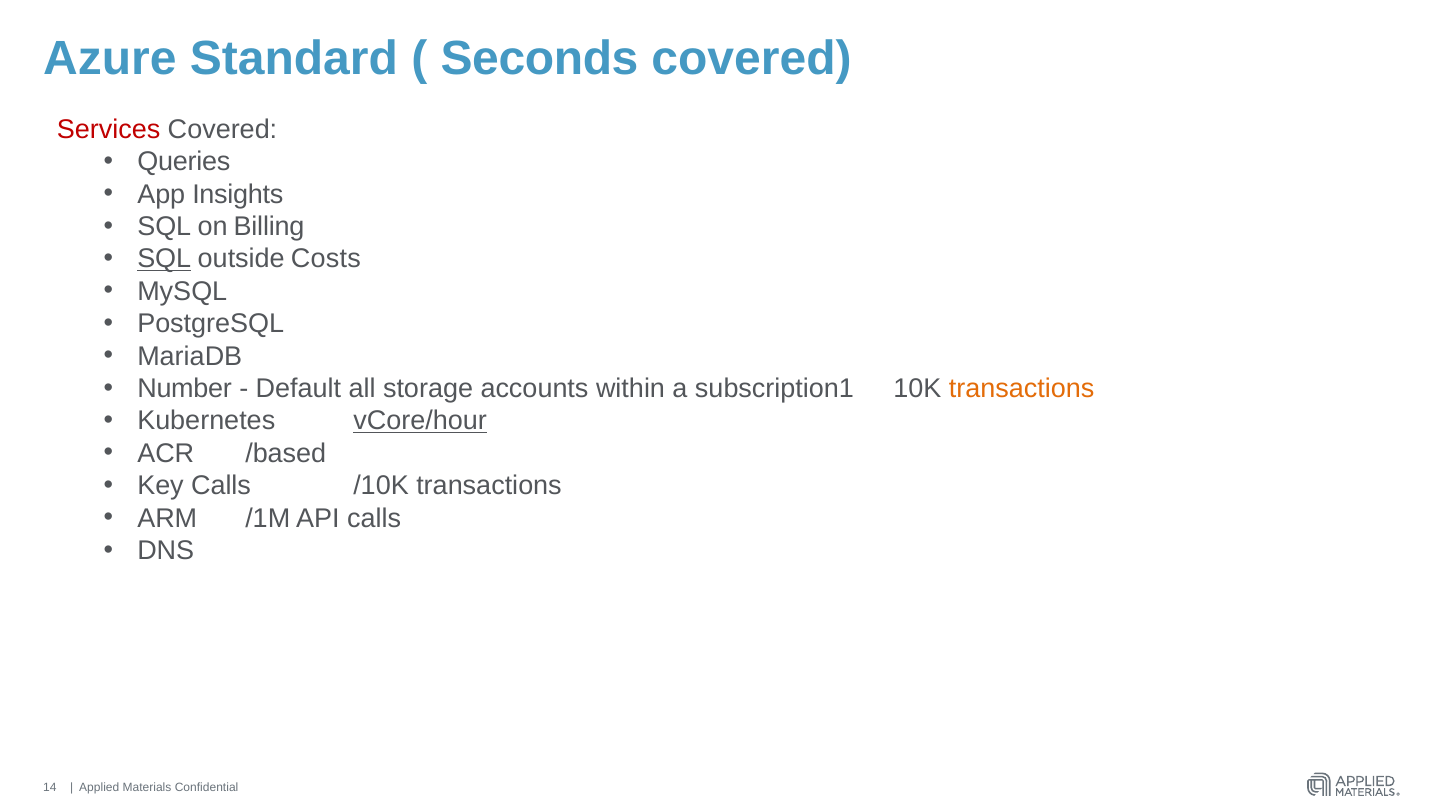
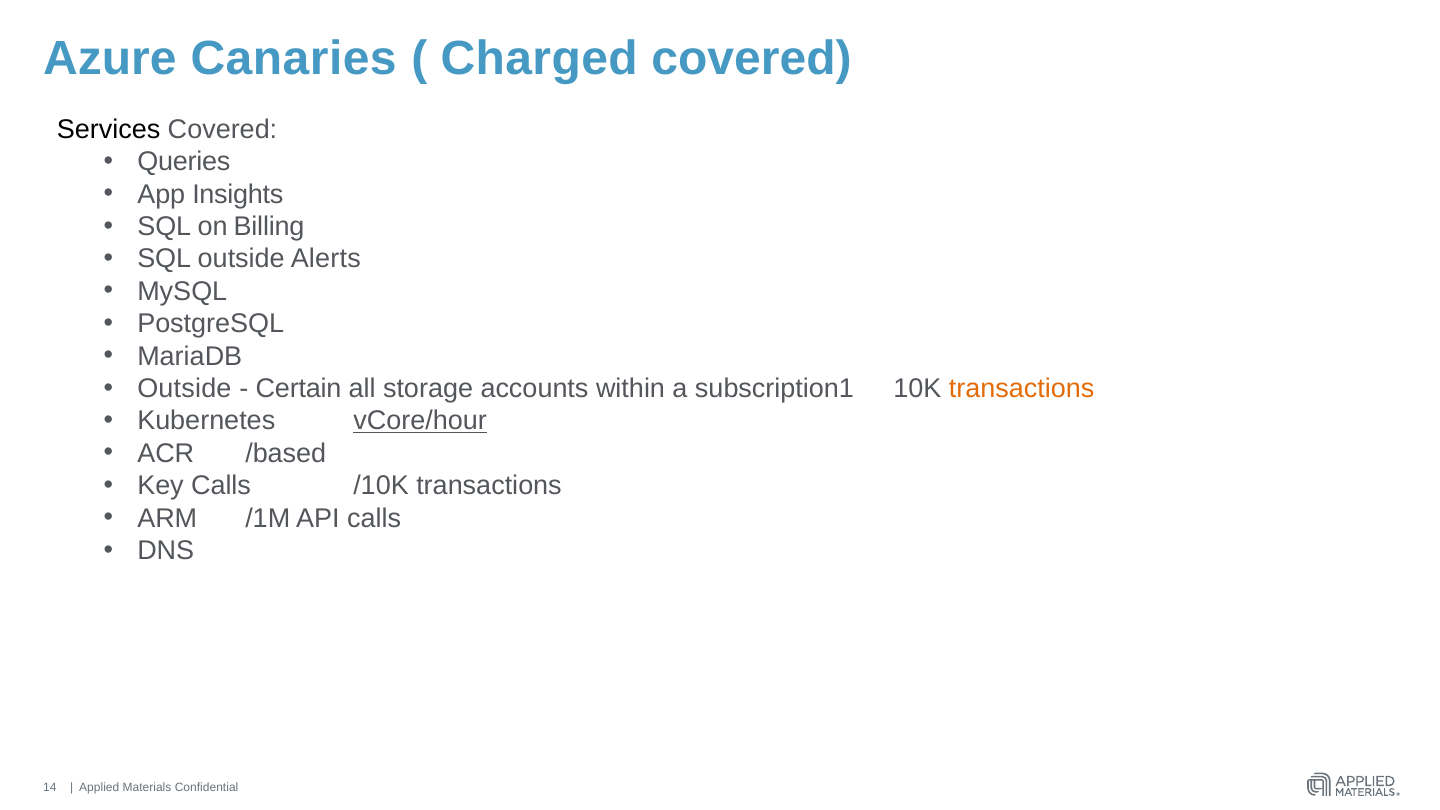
Standard: Standard -> Canaries
Seconds: Seconds -> Charged
Services colour: red -> black
SQL at (164, 259) underline: present -> none
Costs: Costs -> Alerts
Number at (185, 389): Number -> Outside
Default: Default -> Certain
